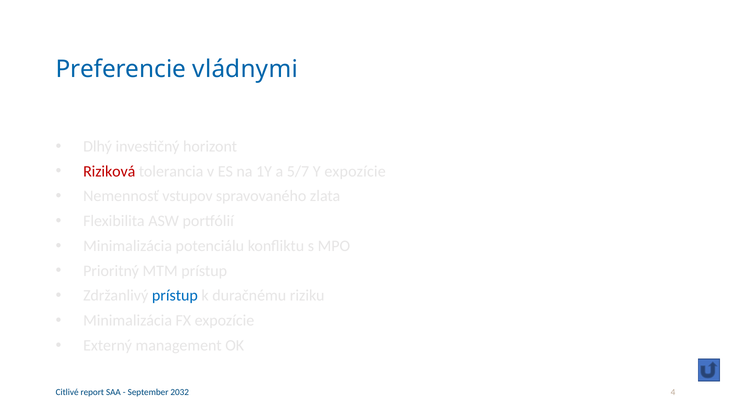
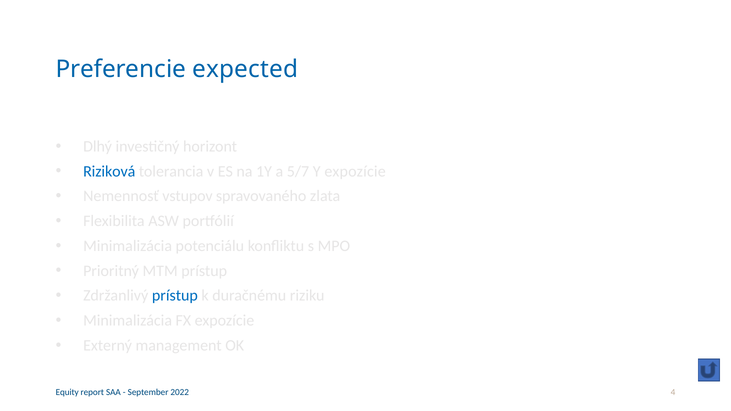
vládnymi: vládnymi -> expected
Riziková colour: red -> blue
Citlivé: Citlivé -> Equity
2032: 2032 -> 2022
